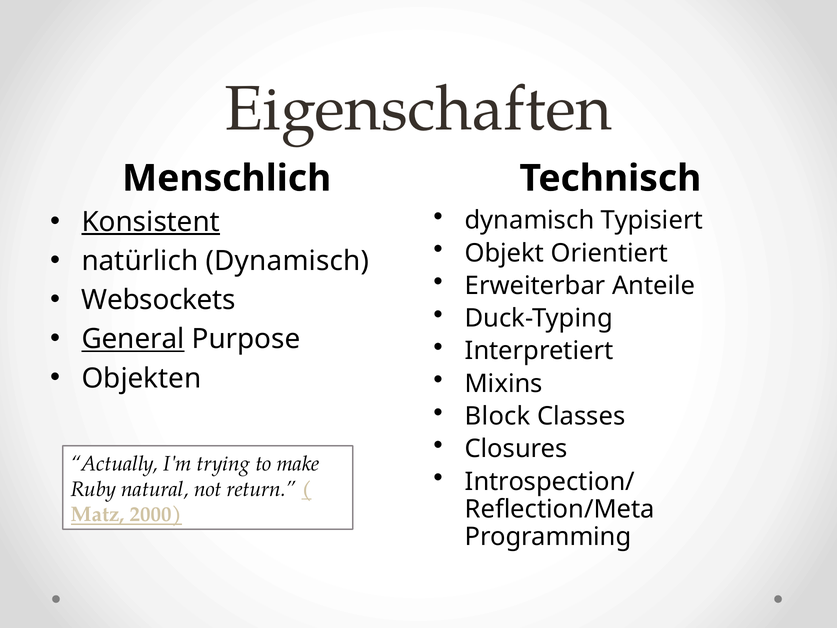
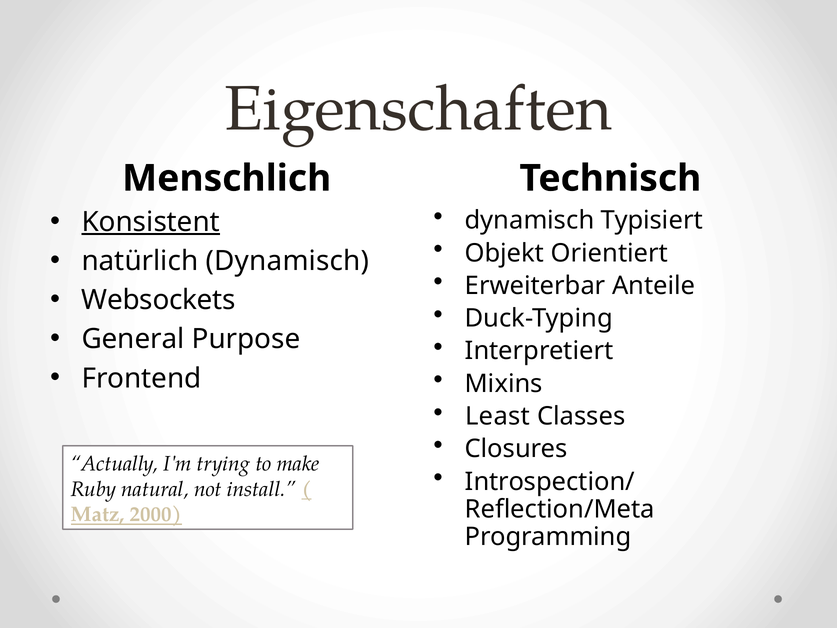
General underline: present -> none
Objekten: Objekten -> Frontend
Block: Block -> Least
return: return -> install
